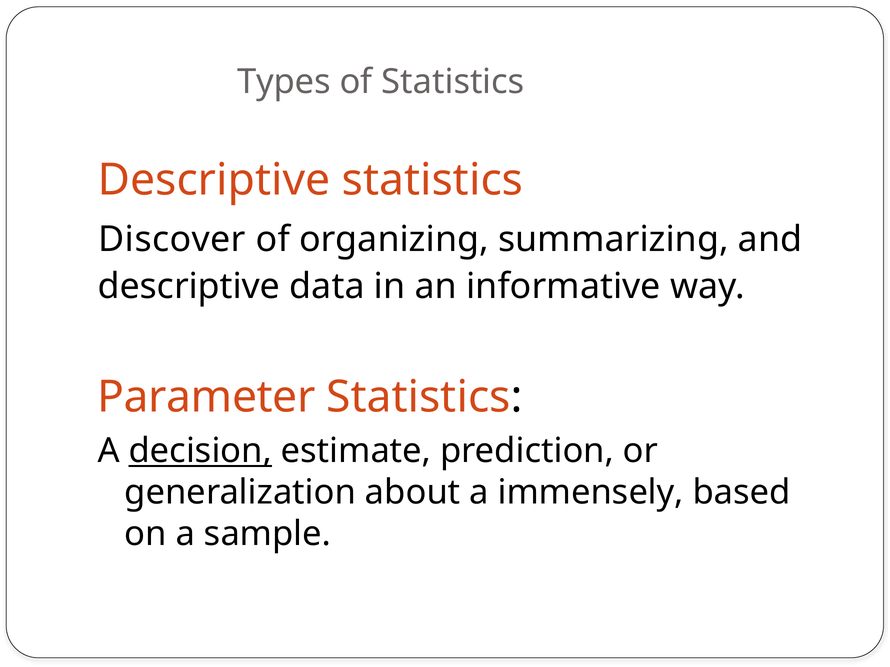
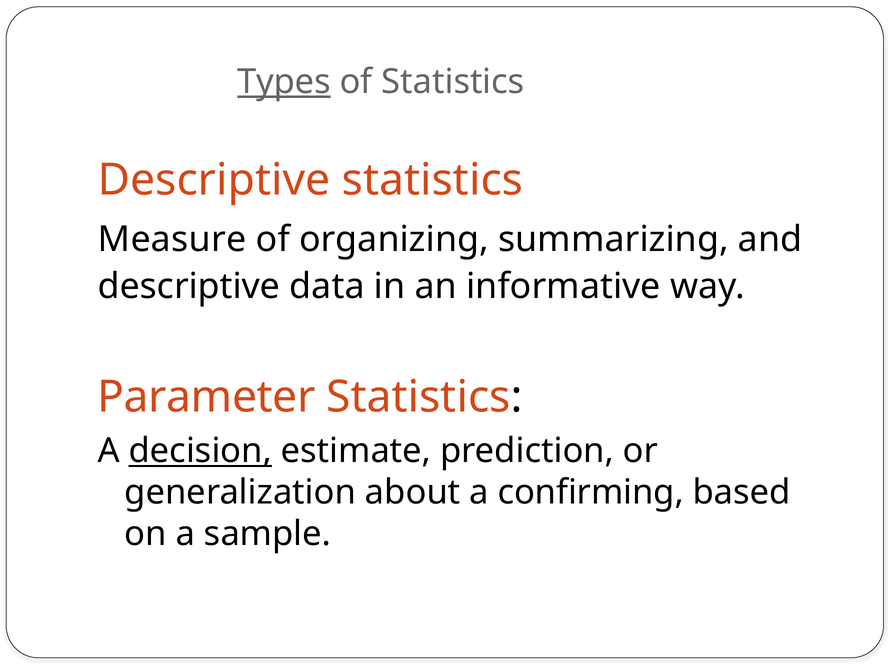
Types underline: none -> present
Discover: Discover -> Measure
immensely: immensely -> confirming
